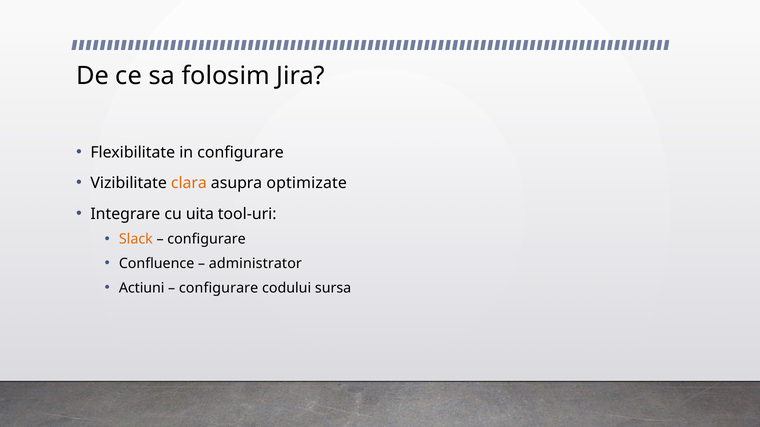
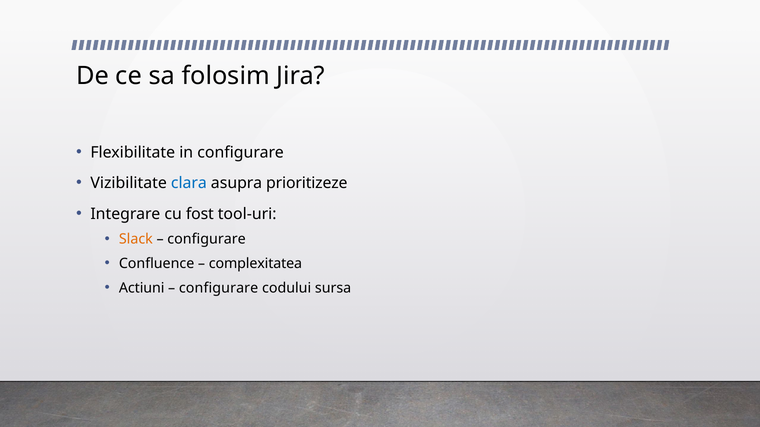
clara colour: orange -> blue
optimizate: optimizate -> prioritizeze
uita: uita -> fost
administrator: administrator -> complexitatea
